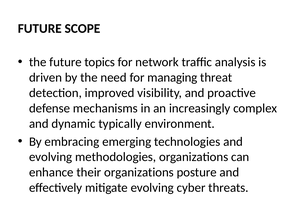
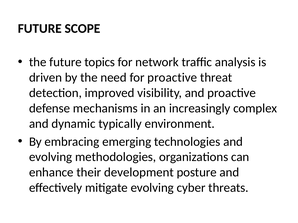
for managing: managing -> proactive
their organizations: organizations -> development
